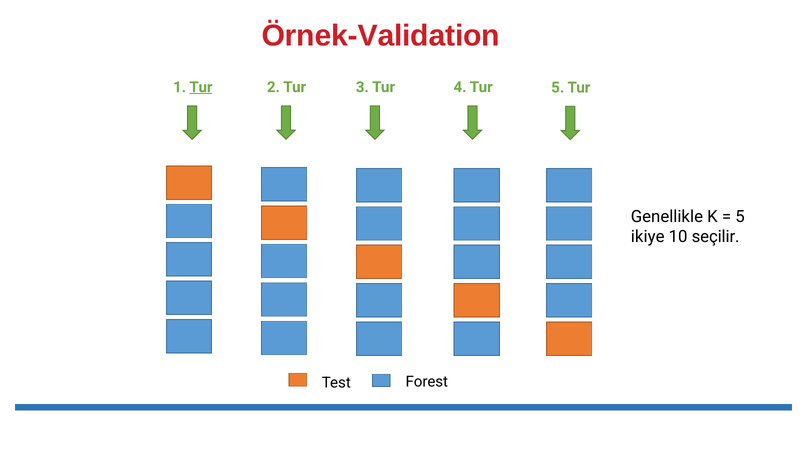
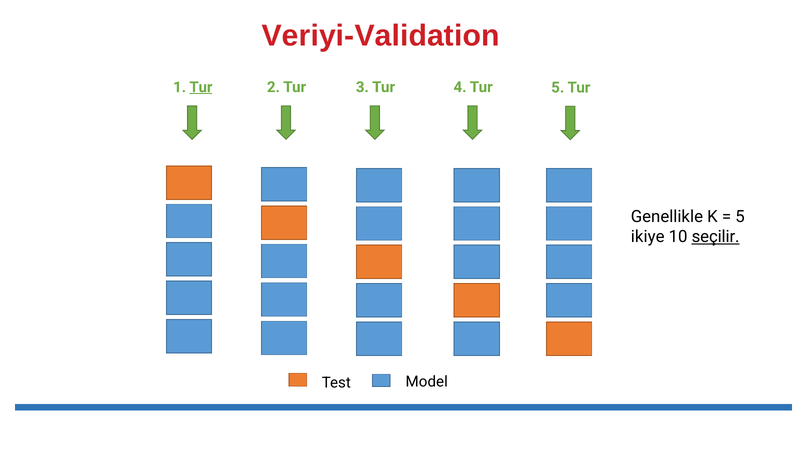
Örnek-Validation: Örnek-Validation -> Veriyi-Validation
seçilir underline: none -> present
Forest: Forest -> Model
